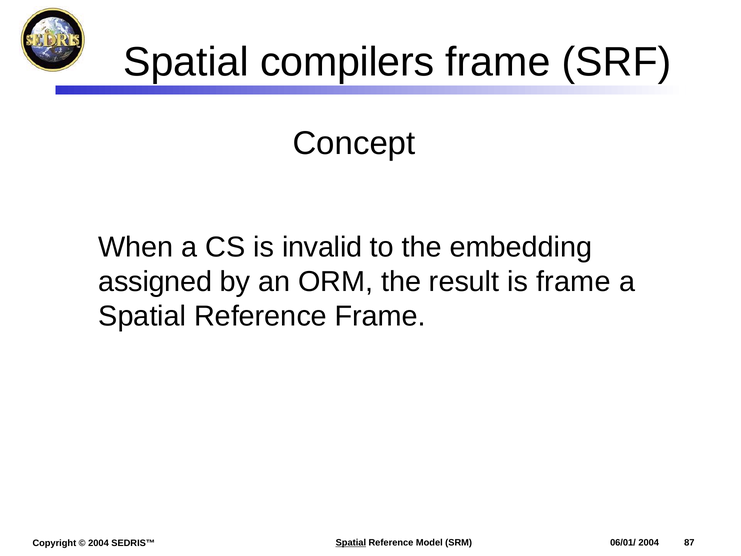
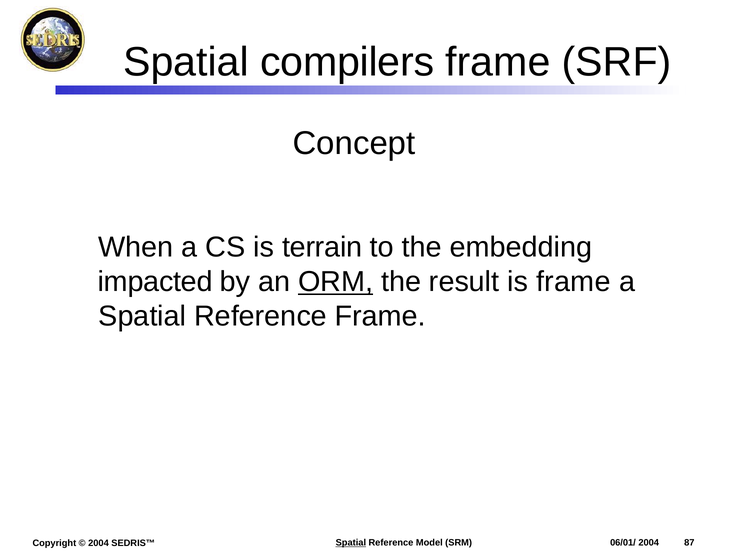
invalid: invalid -> terrain
assigned: assigned -> impacted
ORM underline: none -> present
